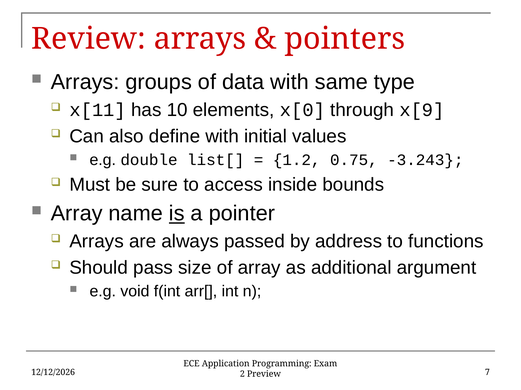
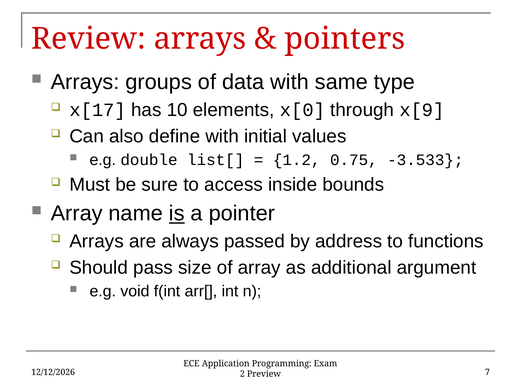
x[11: x[11 -> x[17
-3.243: -3.243 -> -3.533
